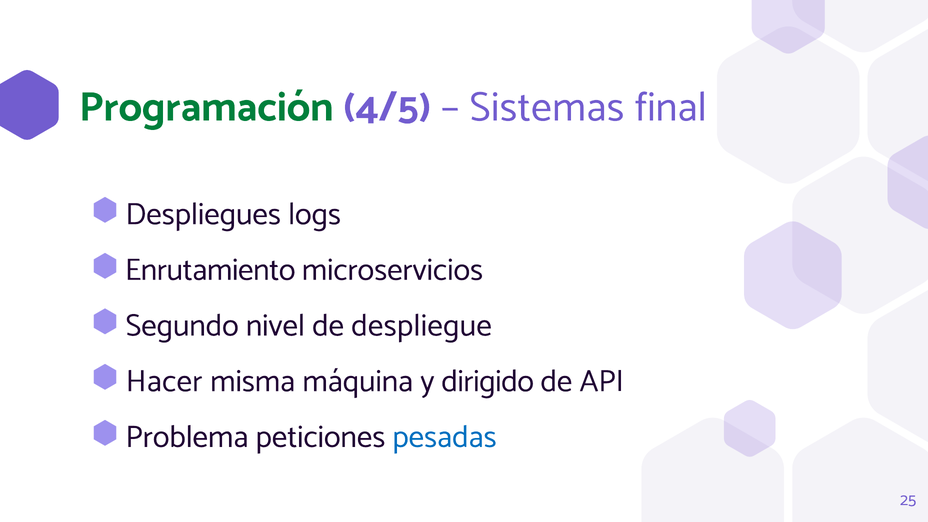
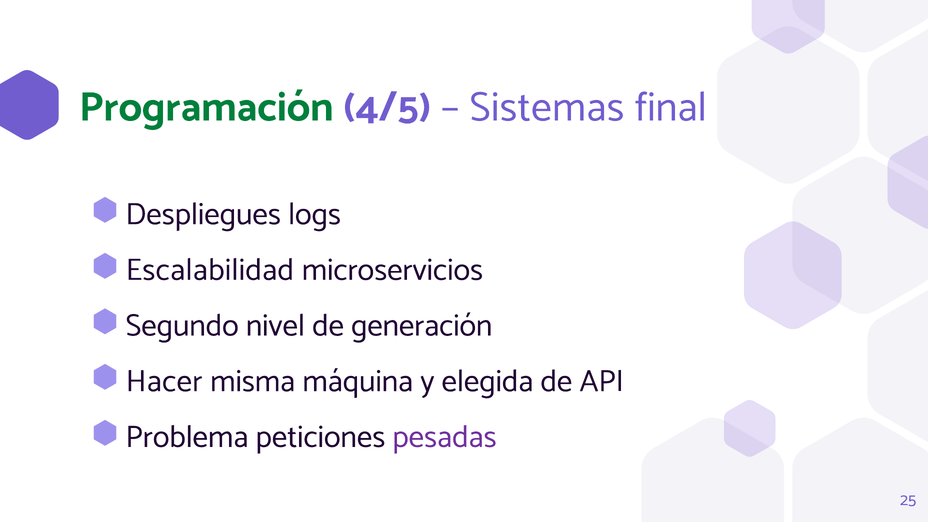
Enrutamiento: Enrutamiento -> Escalabilidad
despliegue: despliegue -> generación
dirigido: dirigido -> elegida
pesadas colour: blue -> purple
